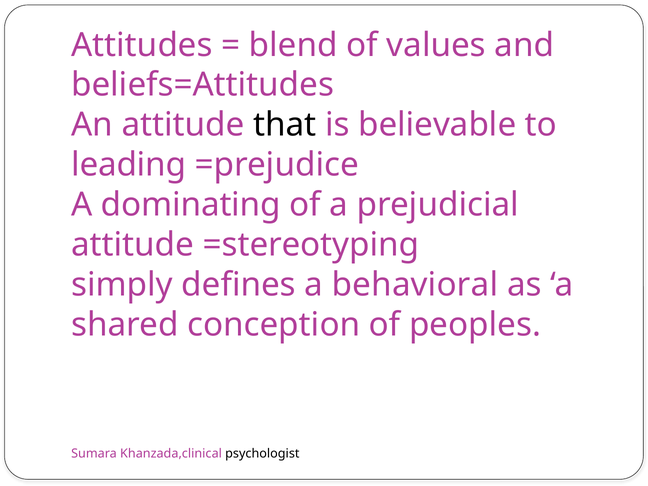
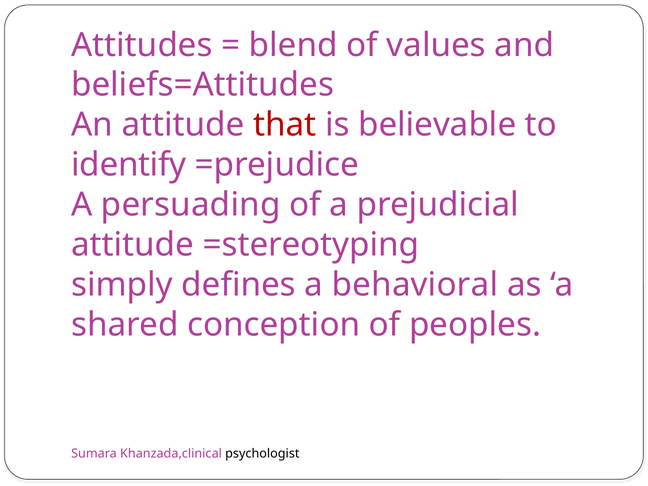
that colour: black -> red
leading: leading -> identify
dominating: dominating -> persuading
